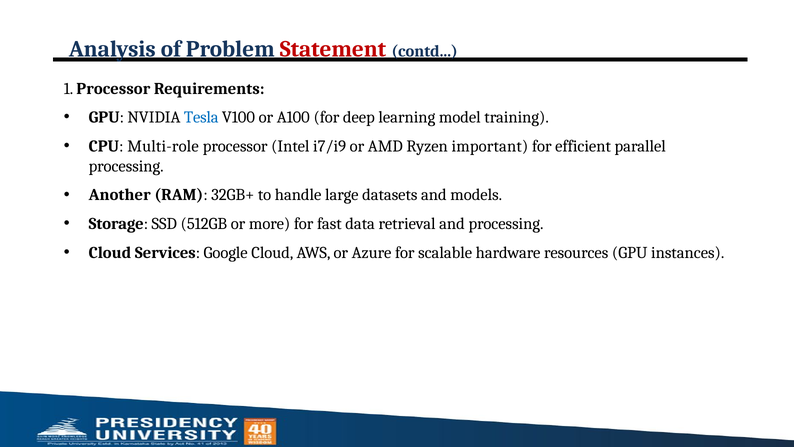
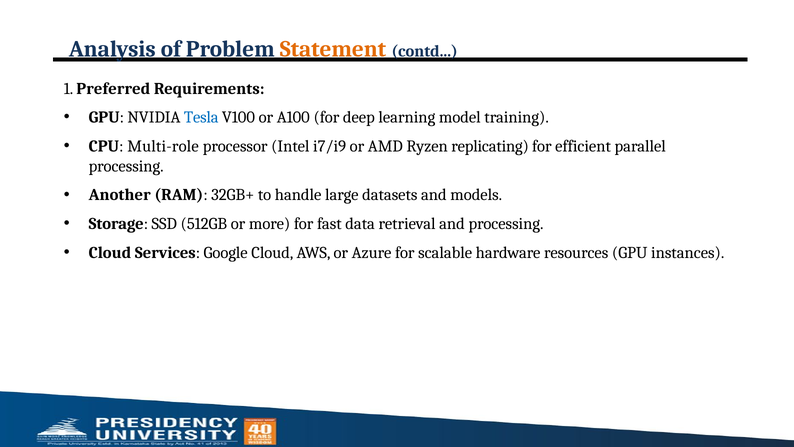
Statement colour: red -> orange
1 Processor: Processor -> Preferred
important: important -> replicating
